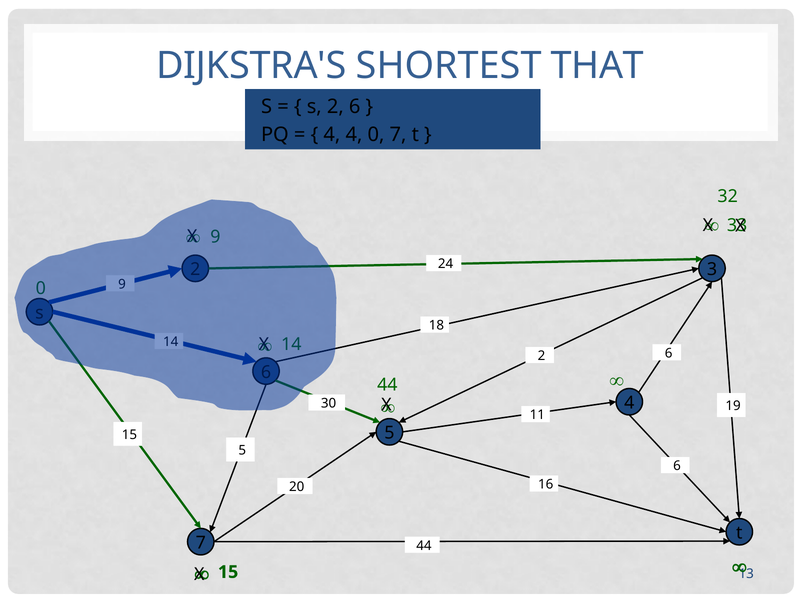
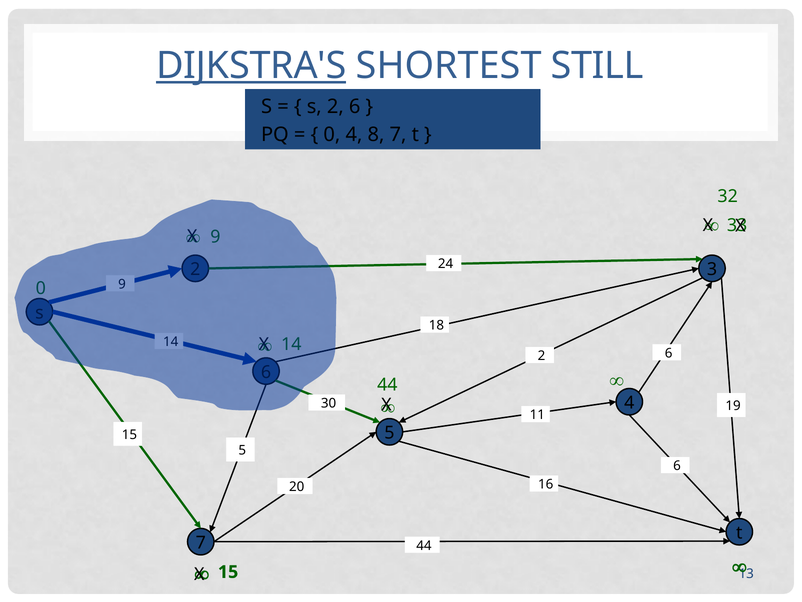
DIJKSTRA'S underline: none -> present
THAT: THAT -> STILL
4 at (332, 135): 4 -> 0
4 0: 0 -> 8
